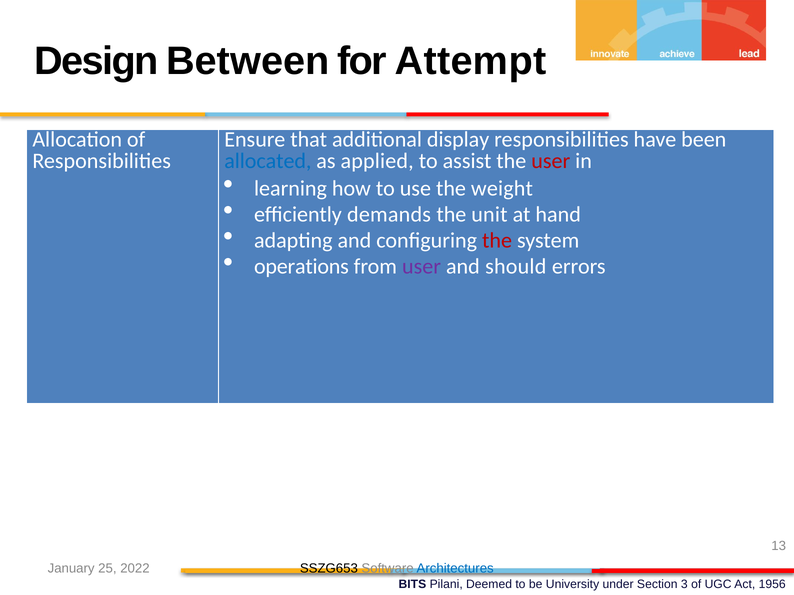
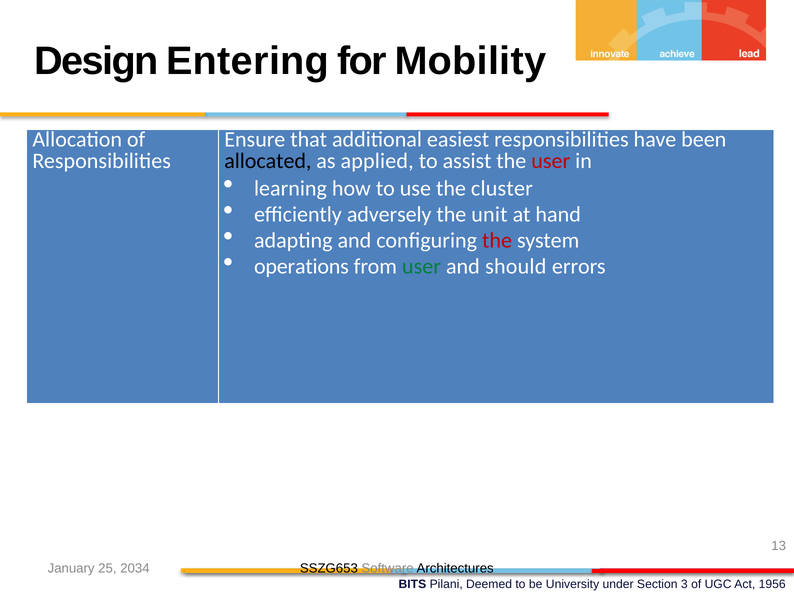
Between: Between -> Entering
Attempt: Attempt -> Mobility
display: display -> easiest
allocated colour: blue -> black
weight: weight -> cluster
demands: demands -> adversely
user at (421, 266) colour: purple -> green
2022: 2022 -> 2034
Architectures colour: blue -> black
